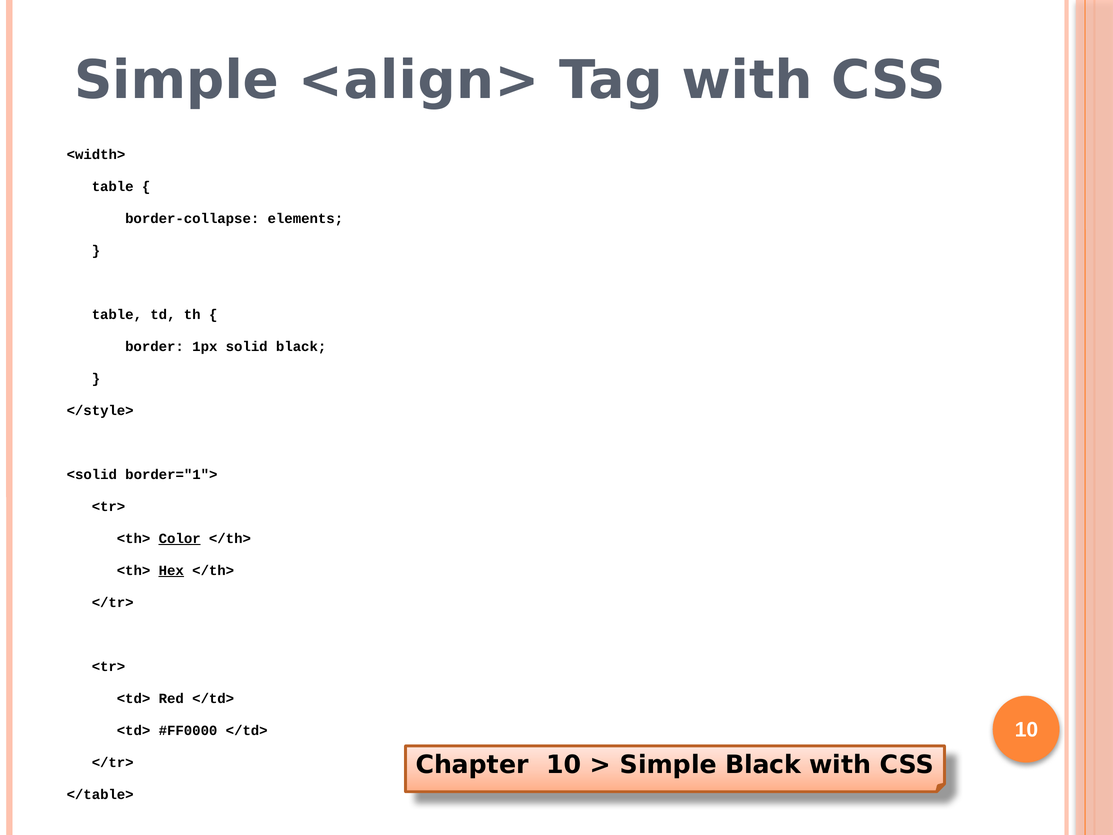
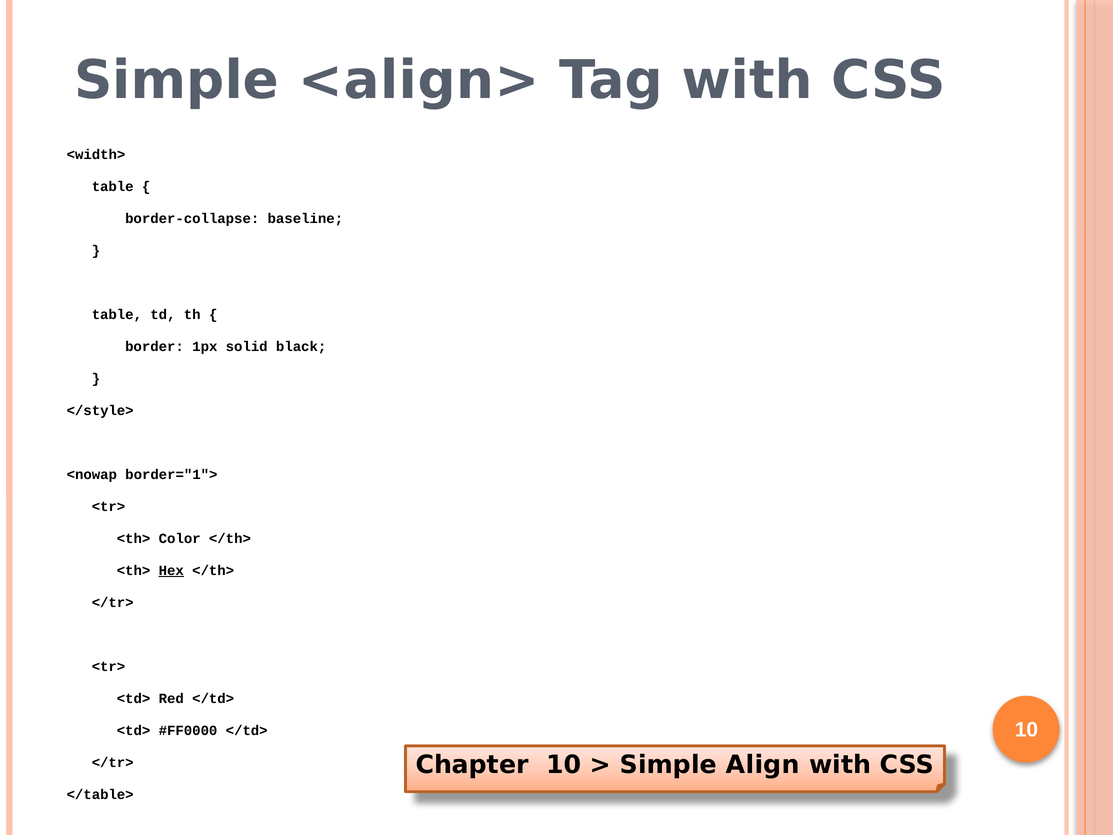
elements: elements -> baseline
<solid: <solid -> <nowap
Color underline: present -> none
Simple Black: Black -> Align
